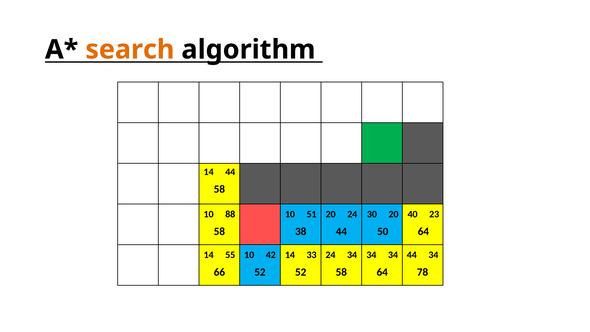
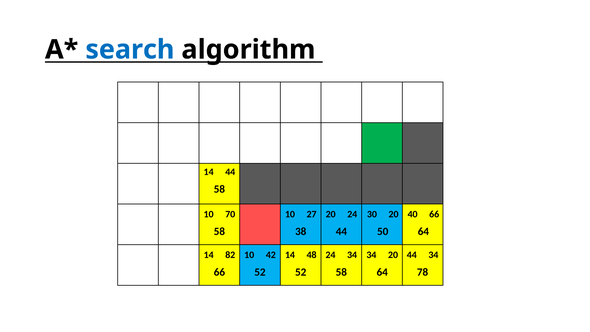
search colour: orange -> blue
88: 88 -> 70
51: 51 -> 27
40 23: 23 -> 66
55: 55 -> 82
33: 33 -> 48
34 34: 34 -> 20
